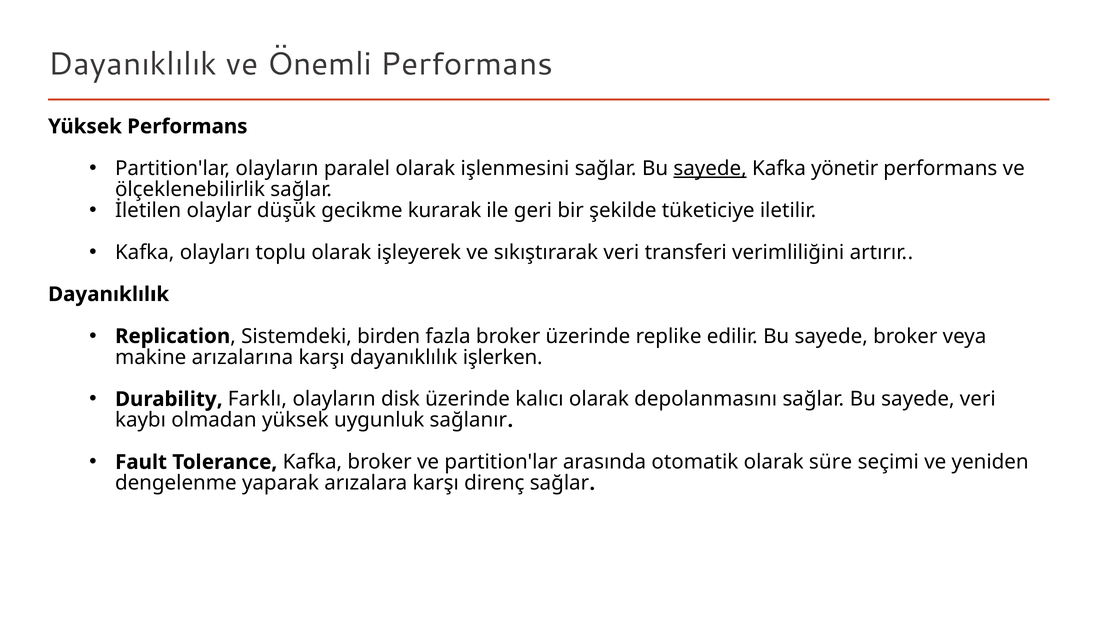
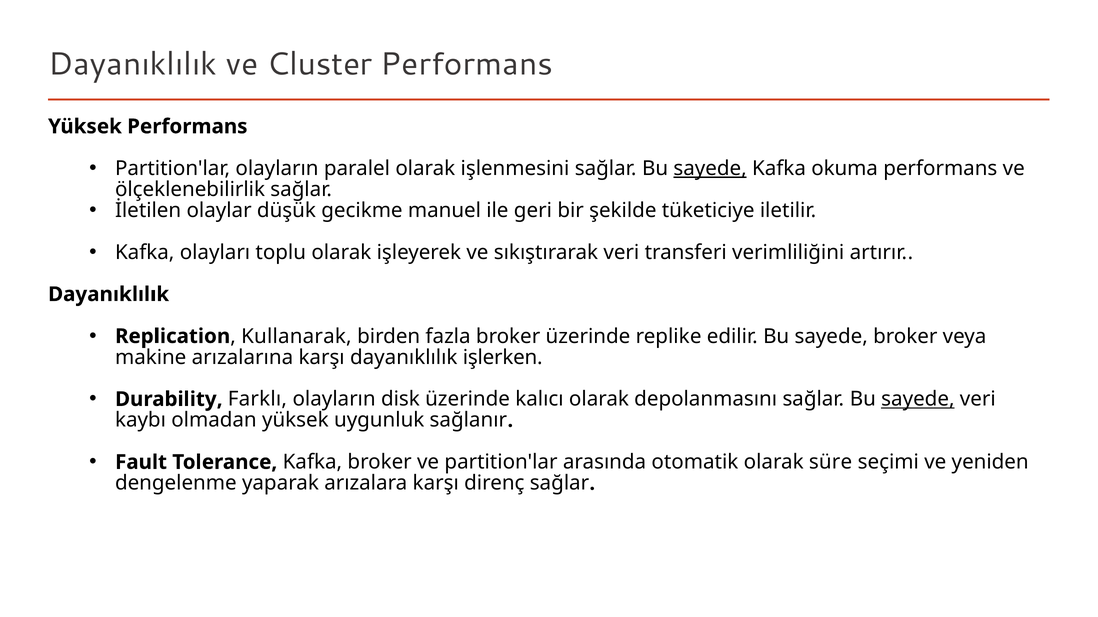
Önemli: Önemli -> Cluster
yönetir: yönetir -> okuma
kurarak: kurarak -> manuel
Sistemdeki: Sistemdeki -> Kullanarak
sayede at (918, 400) underline: none -> present
